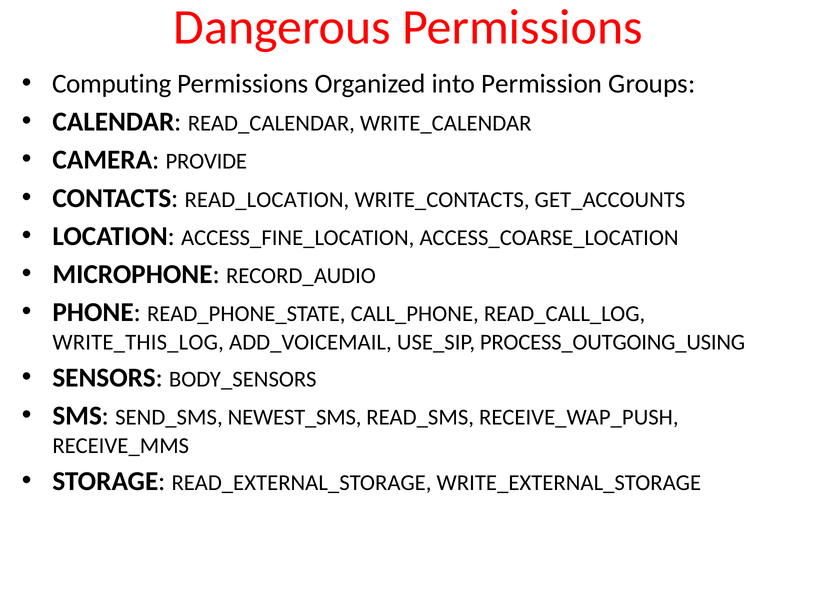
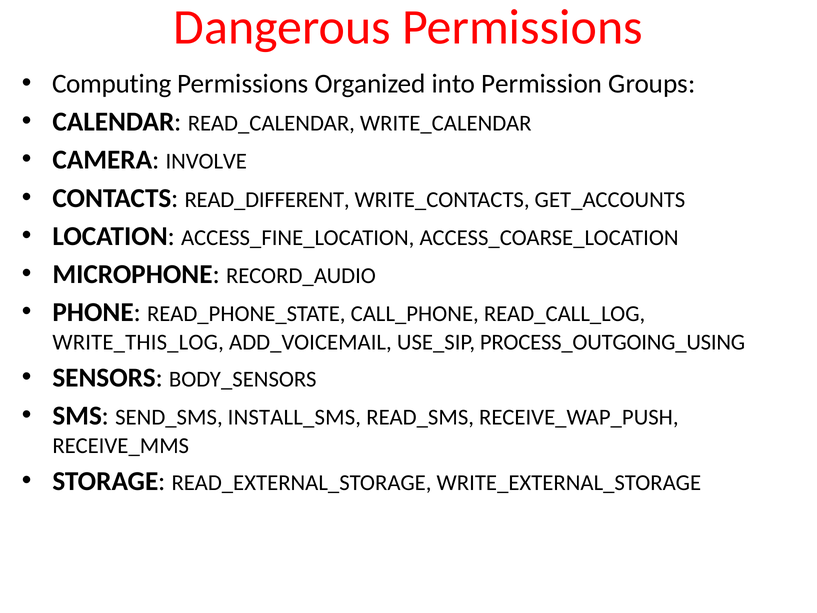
PROVIDE: PROVIDE -> INVOLVE
READ_LOCATION: READ_LOCATION -> READ_DIFFERENT
NEWEST_SMS: NEWEST_SMS -> INSTALL_SMS
